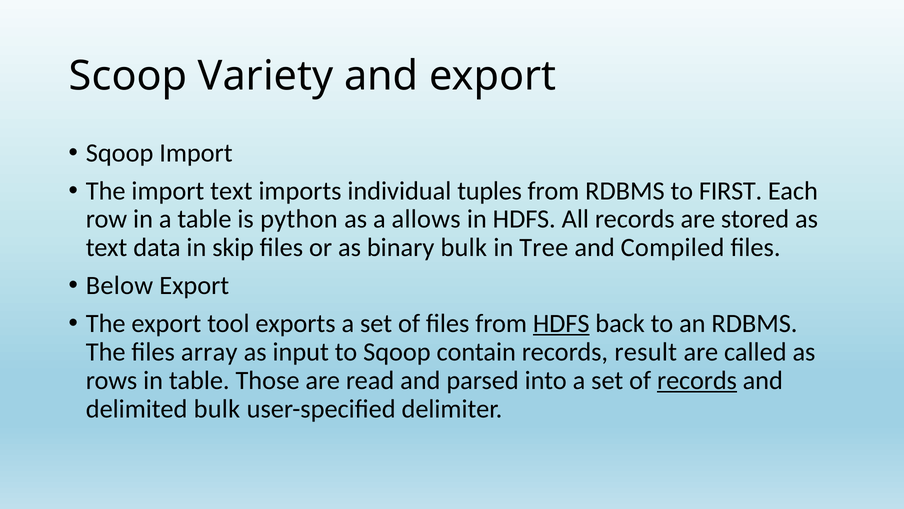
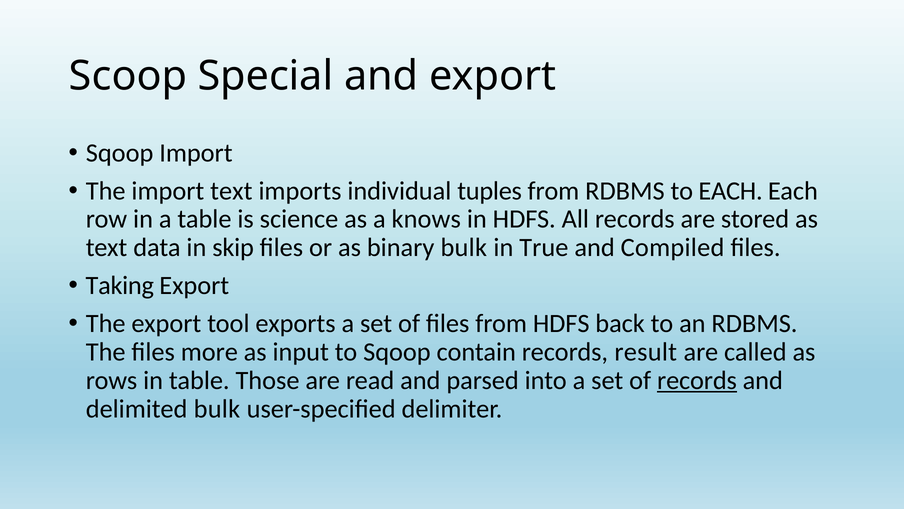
Variety: Variety -> Special
to FIRST: FIRST -> EACH
python: python -> science
allows: allows -> knows
Tree: Tree -> True
Below: Below -> Taking
HDFS at (561, 323) underline: present -> none
array: array -> more
